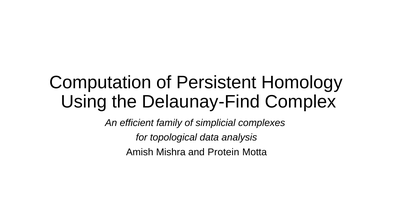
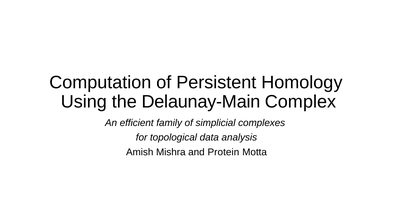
Delaunay-Find: Delaunay-Find -> Delaunay-Main
